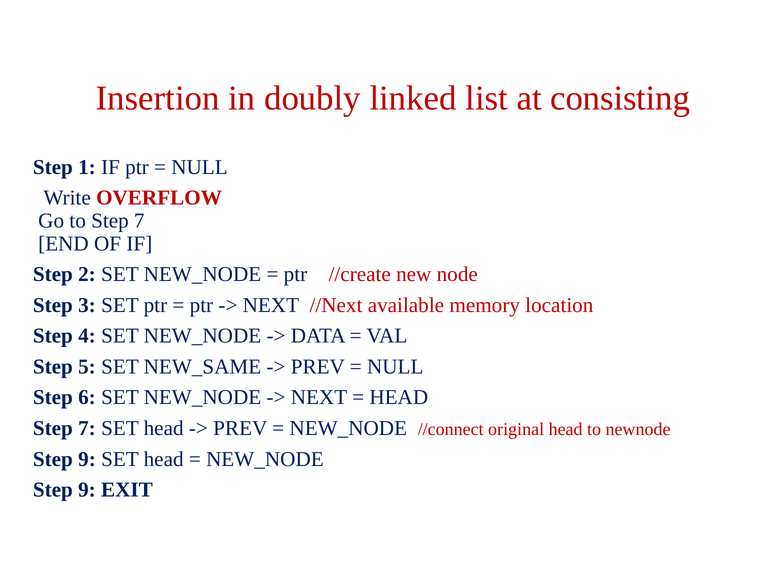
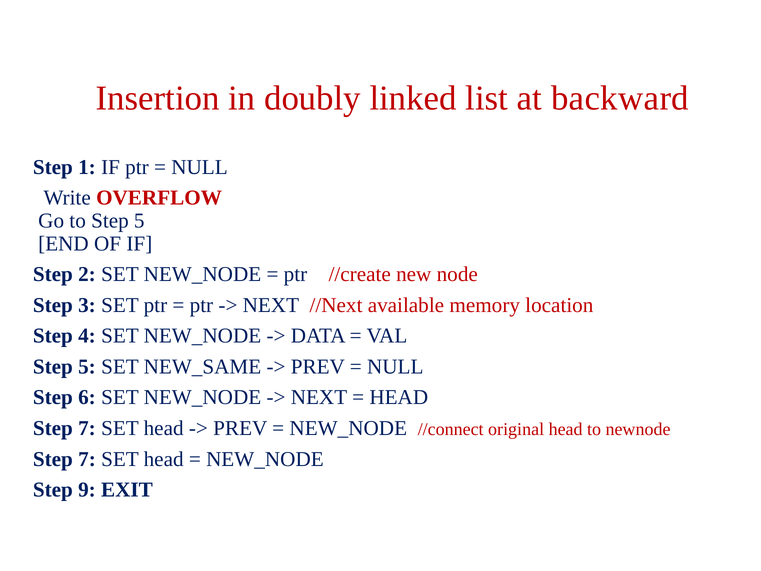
consisting: consisting -> backward
to Step 7: 7 -> 5
9 at (87, 459): 9 -> 7
